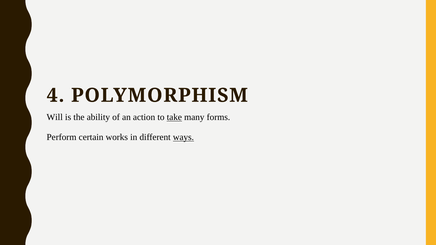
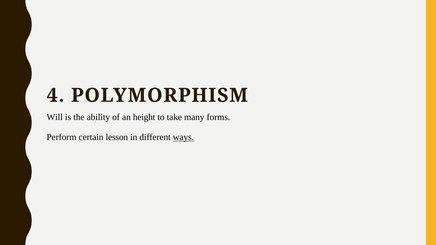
action: action -> height
take underline: present -> none
works: works -> lesson
